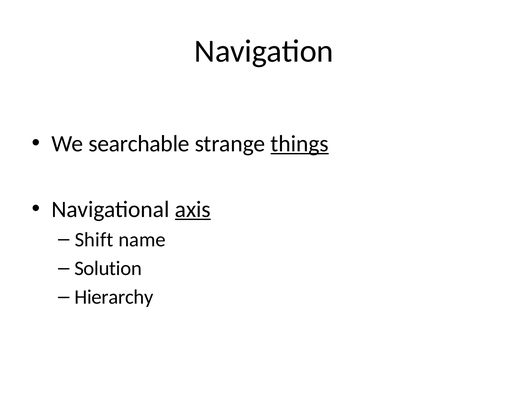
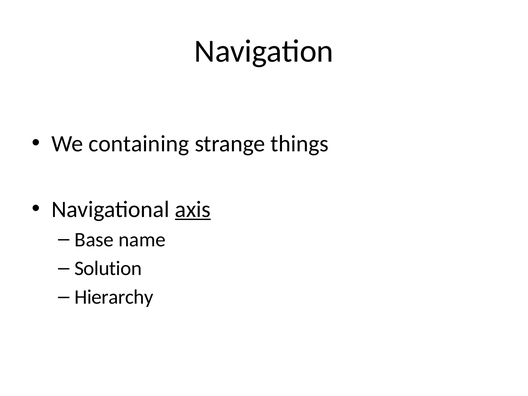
searchable: searchable -> containing
things underline: present -> none
Shift: Shift -> Base
